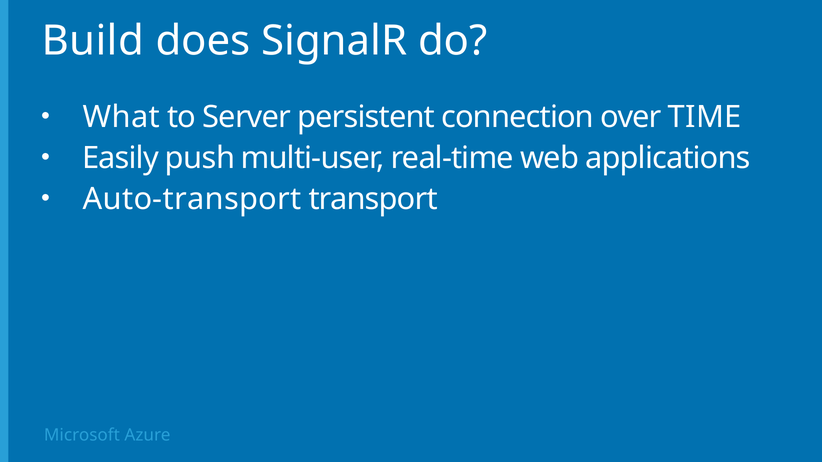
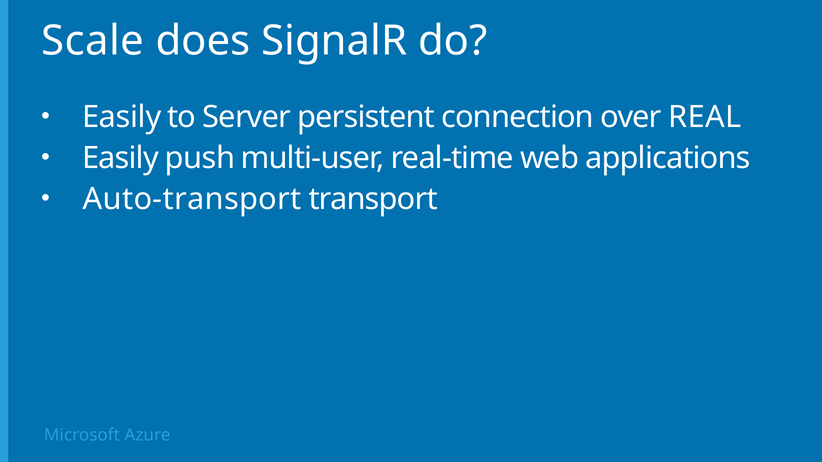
Build: Build -> Scale
What at (121, 117): What -> Easily
TIME: TIME -> REAL
